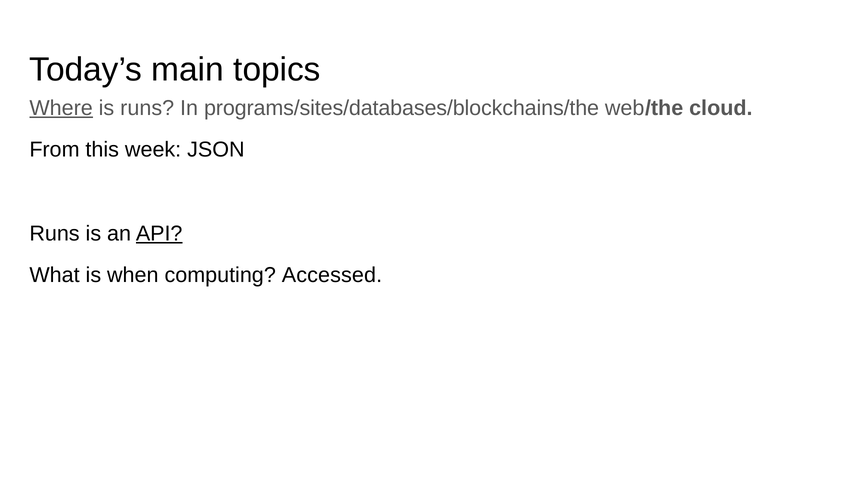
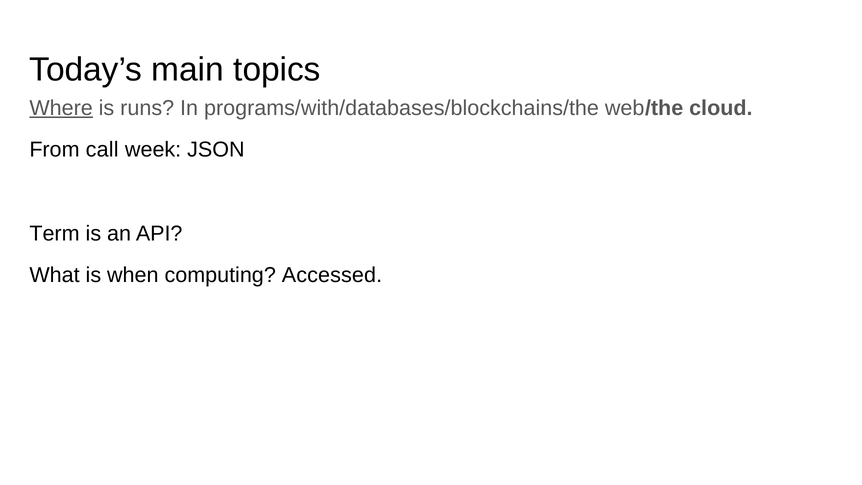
programs/sites/databases/blockchains/the: programs/sites/databases/blockchains/the -> programs/with/databases/blockchains/the
this: this -> call
Runs at (55, 233): Runs -> Term
API underline: present -> none
